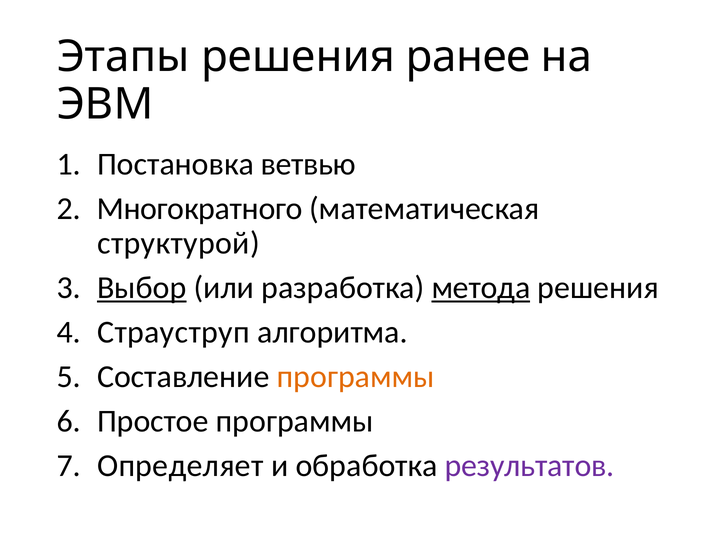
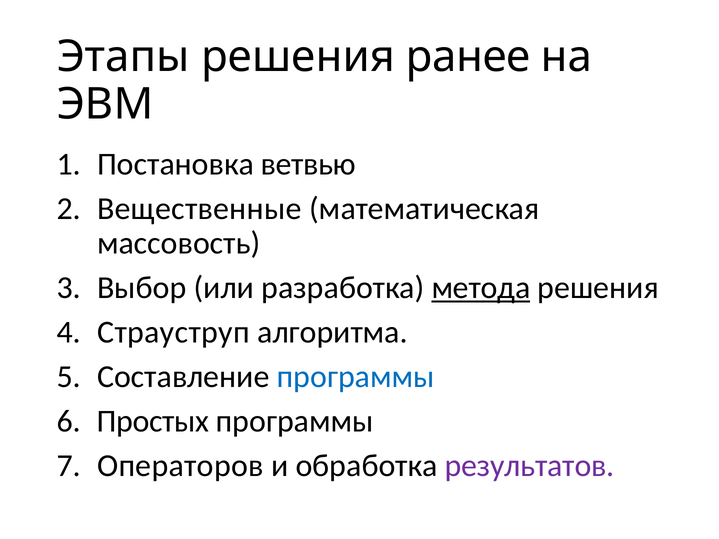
Многократного: Многократного -> Вещественные
структурой: структурой -> массовость
Выбор underline: present -> none
программы at (356, 377) colour: orange -> blue
Простое: Простое -> Простых
Определяет: Определяет -> Операторов
